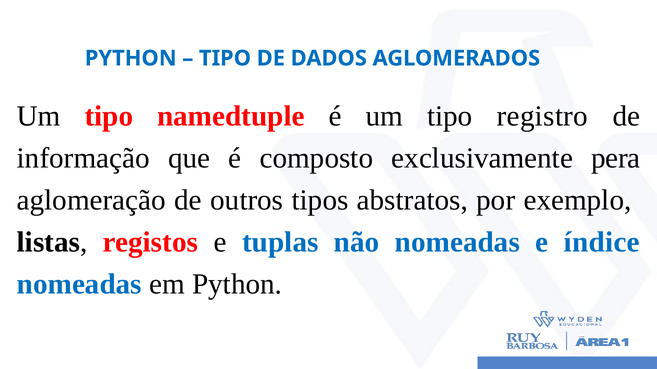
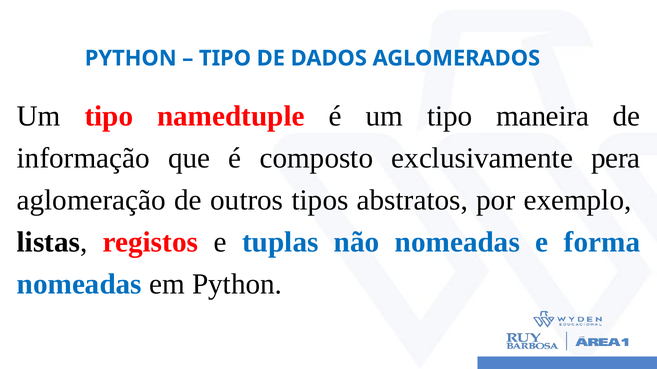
registro: registro -> maneira
índice: índice -> forma
